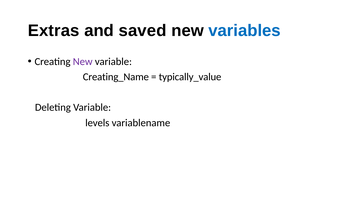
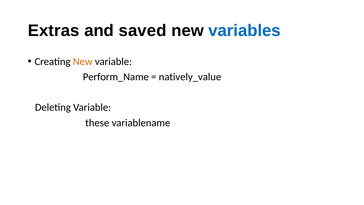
New at (83, 62) colour: purple -> orange
Creating_Name: Creating_Name -> Perform_Name
typically_value: typically_value -> natively_value
levels: levels -> these
